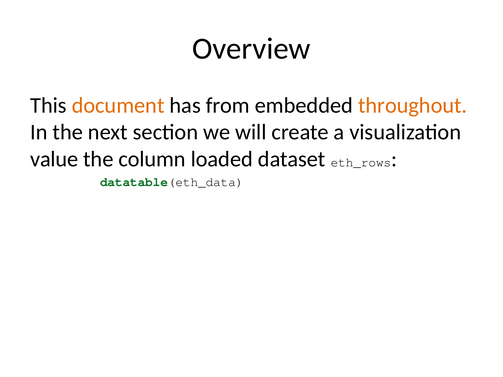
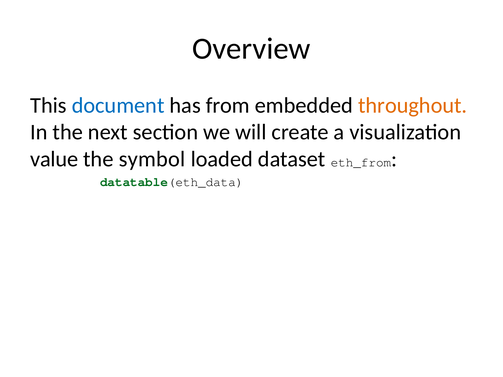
document colour: orange -> blue
column: column -> symbol
eth_rows: eth_rows -> eth_from
